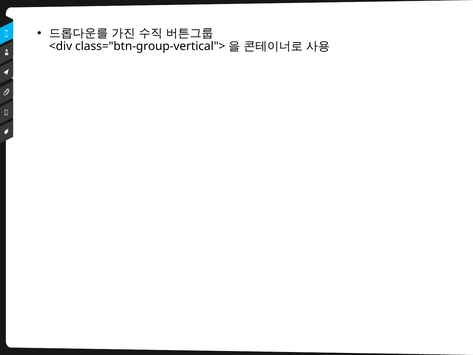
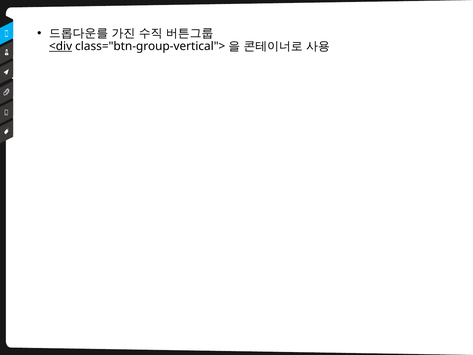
<div underline: none -> present
